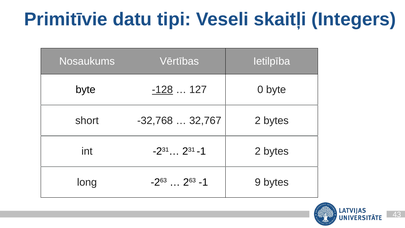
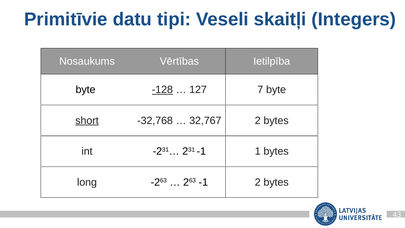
0: 0 -> 7
short underline: none -> present
-1 2: 2 -> 1
-1 9: 9 -> 2
